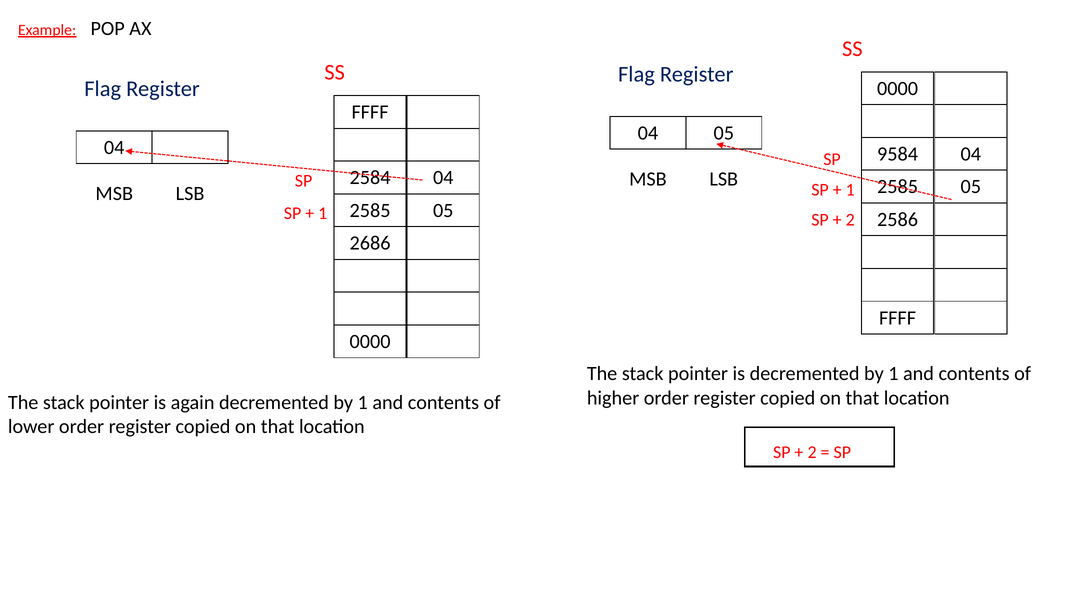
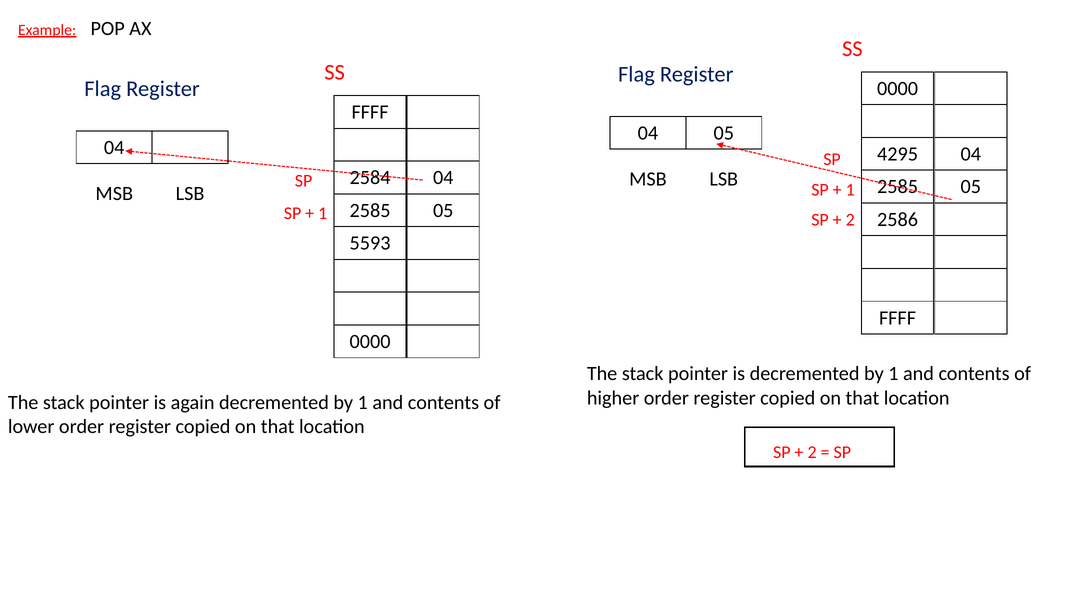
9584: 9584 -> 4295
2686: 2686 -> 5593
